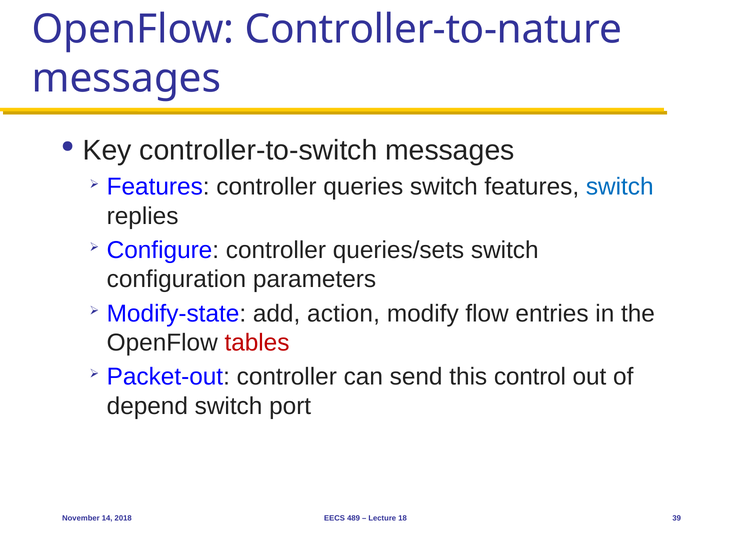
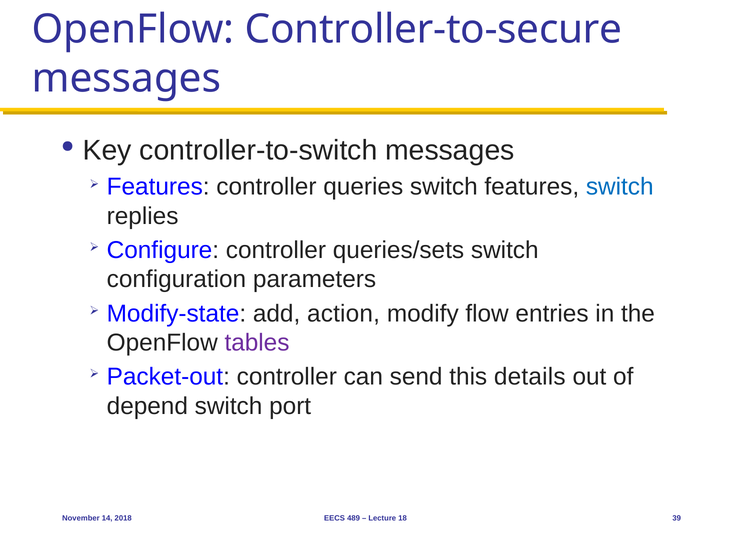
Controller-to-nature: Controller-to-nature -> Controller-to-secure
tables colour: red -> purple
control: control -> details
